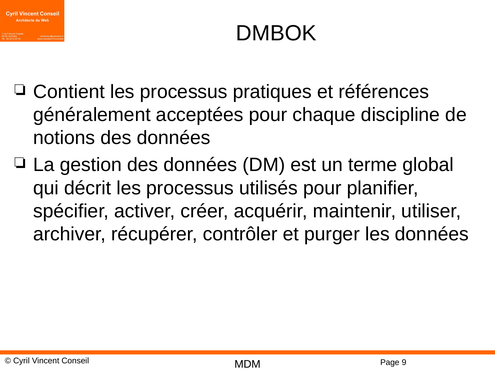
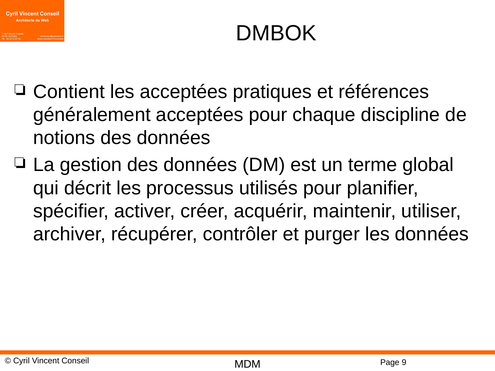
Contient les processus: processus -> acceptées
